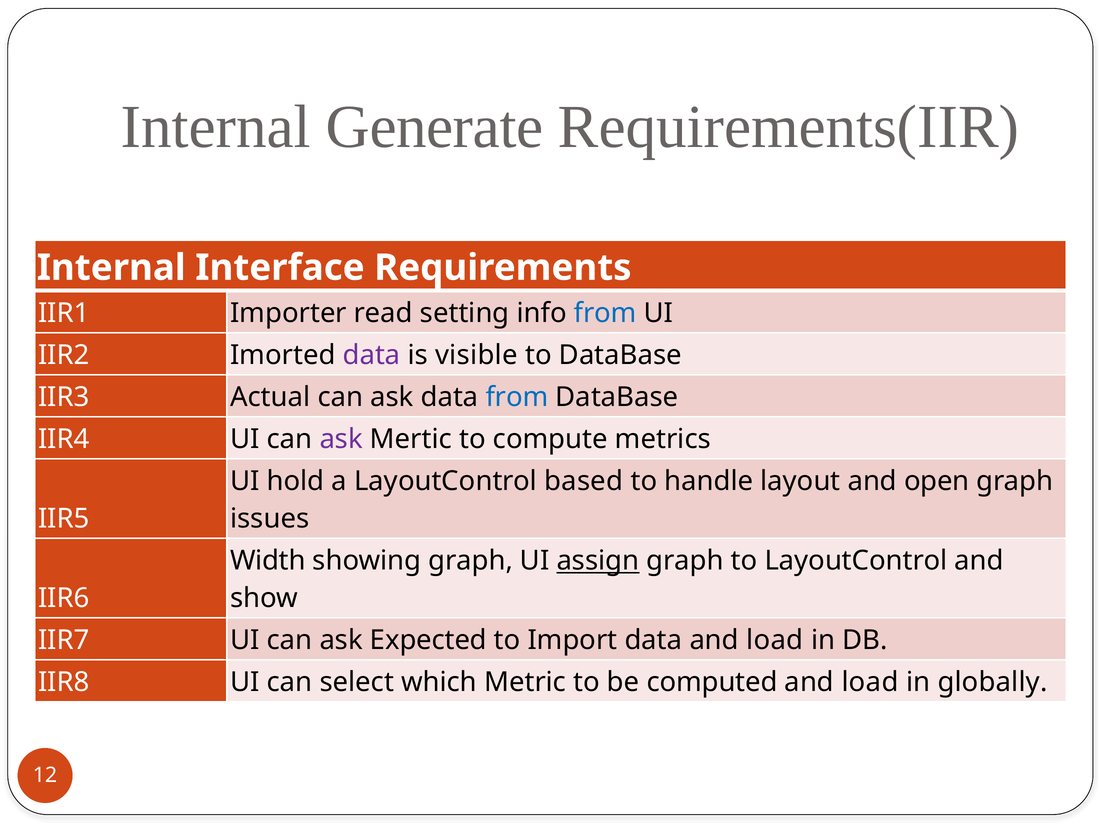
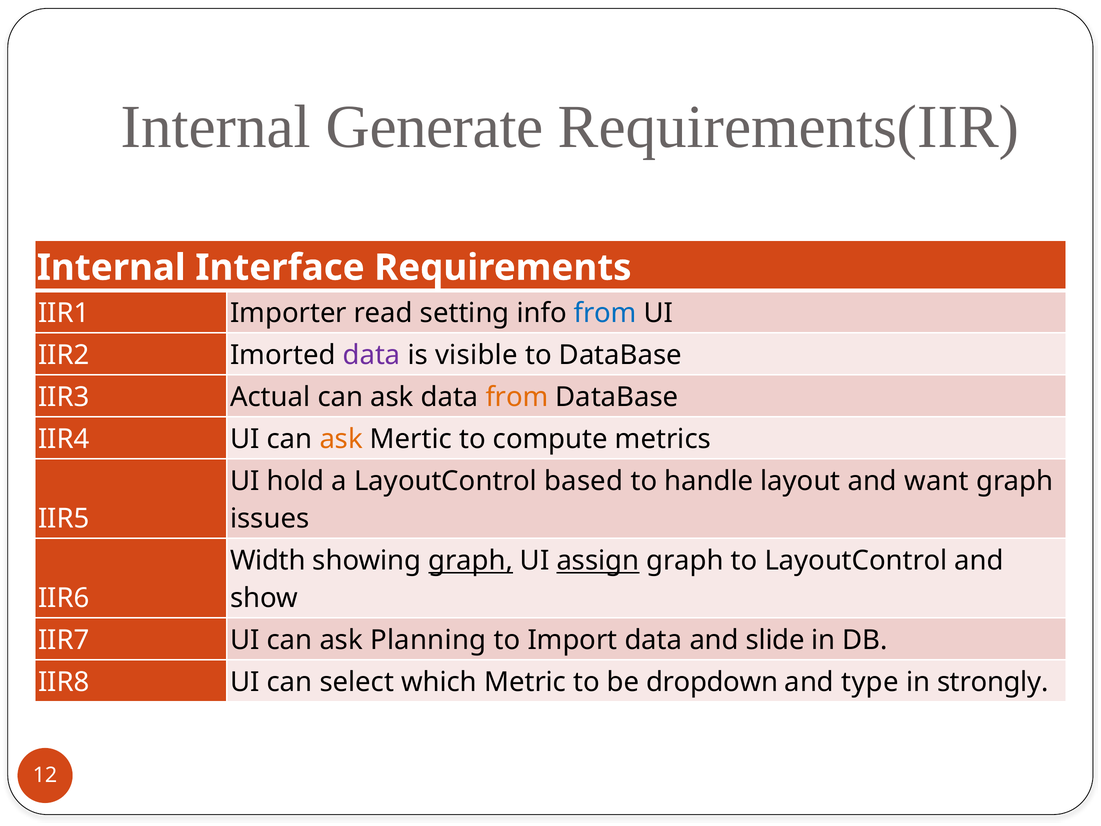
from at (517, 397) colour: blue -> orange
ask at (341, 439) colour: purple -> orange
open: open -> want
graph at (471, 561) underline: none -> present
Expected: Expected -> Planning
data and load: load -> slide
computed: computed -> dropdown
load at (870, 682): load -> type
globally: globally -> strongly
